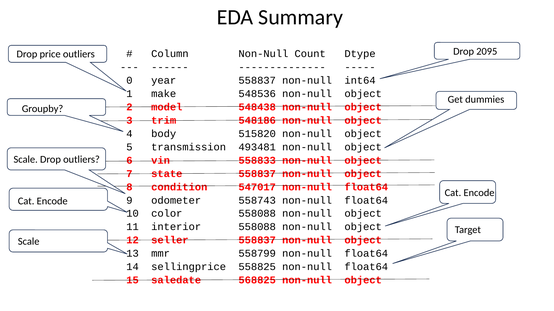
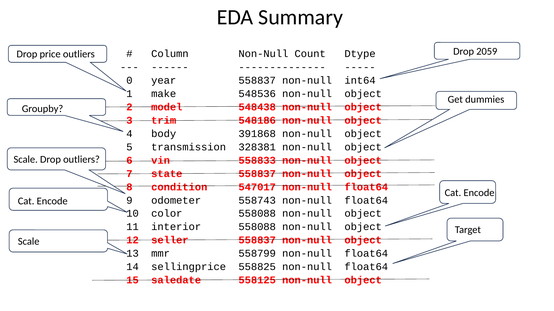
2095: 2095 -> 2059
515820: 515820 -> 391868
493481: 493481 -> 328381
568825: 568825 -> 558125
